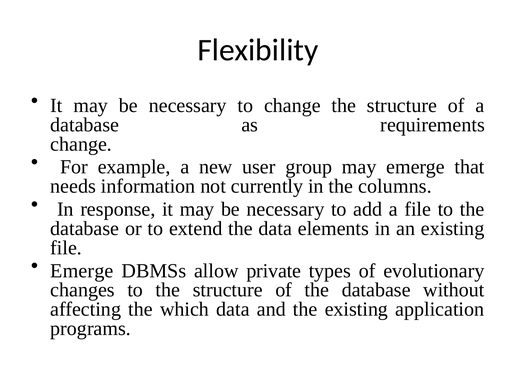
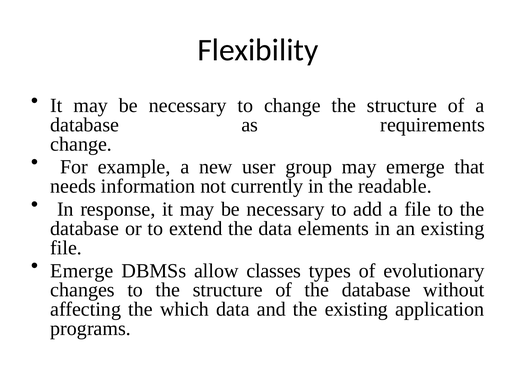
columns: columns -> readable
private: private -> classes
